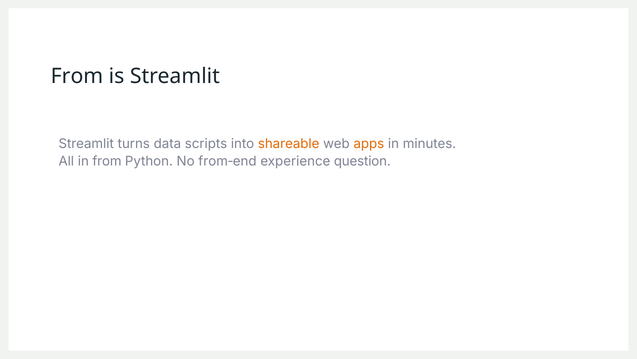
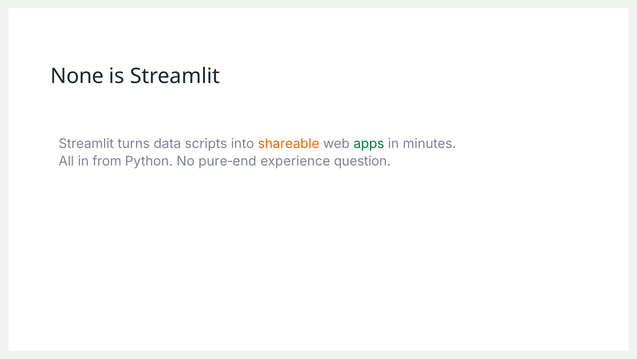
From at (77, 76): From -> None
apps colour: orange -> green
from‑end: from‑end -> pure‑end
